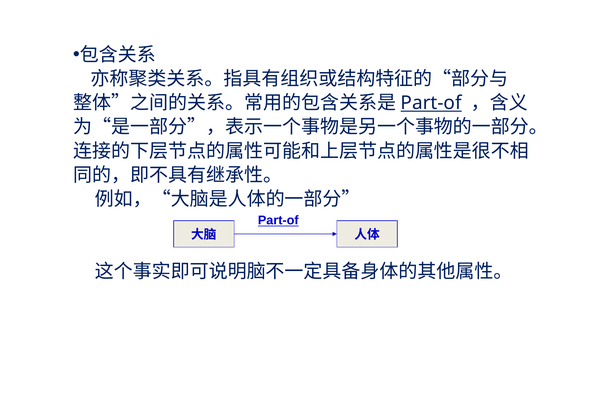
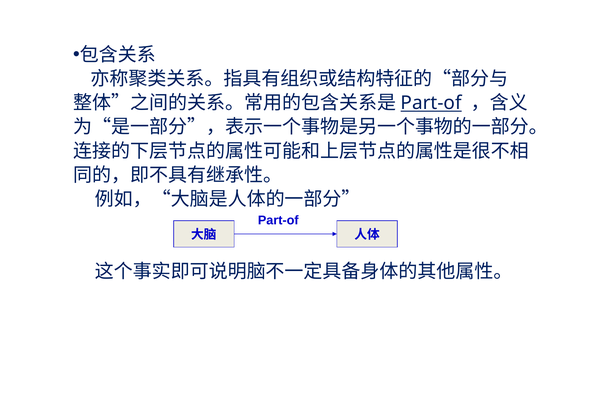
Part-of at (278, 220) underline: present -> none
